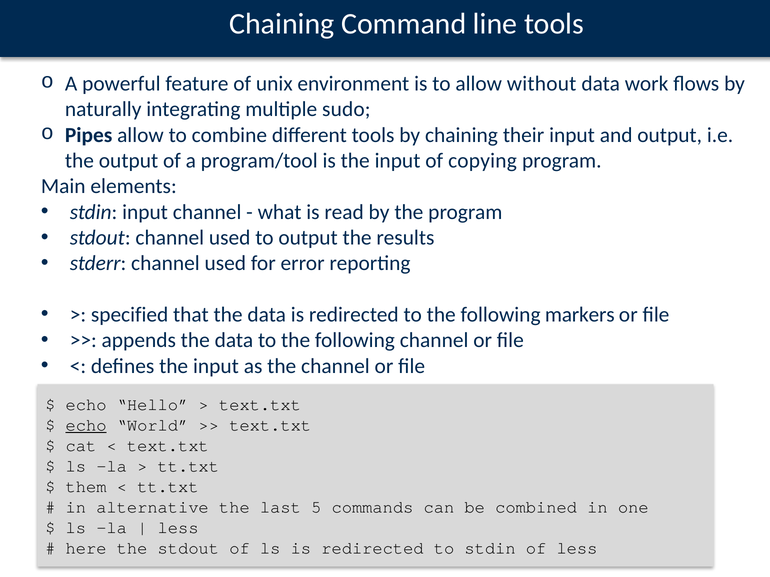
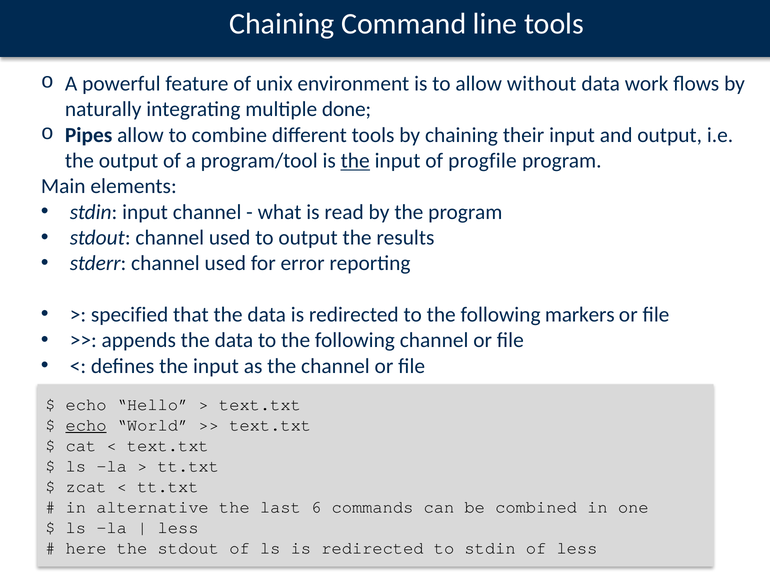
sudo: sudo -> done
the at (355, 161) underline: none -> present
copying: copying -> progfile
them: them -> zcat
5: 5 -> 6
